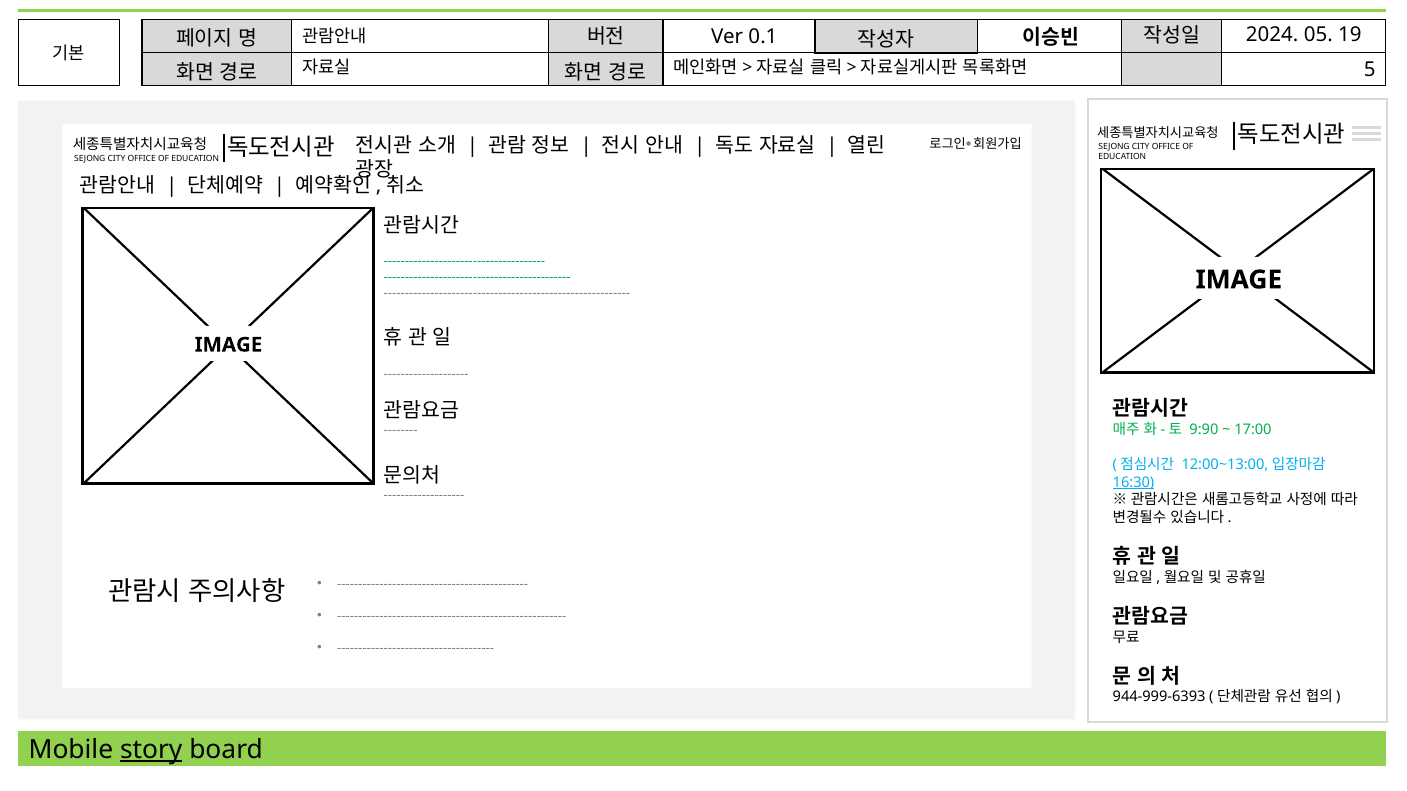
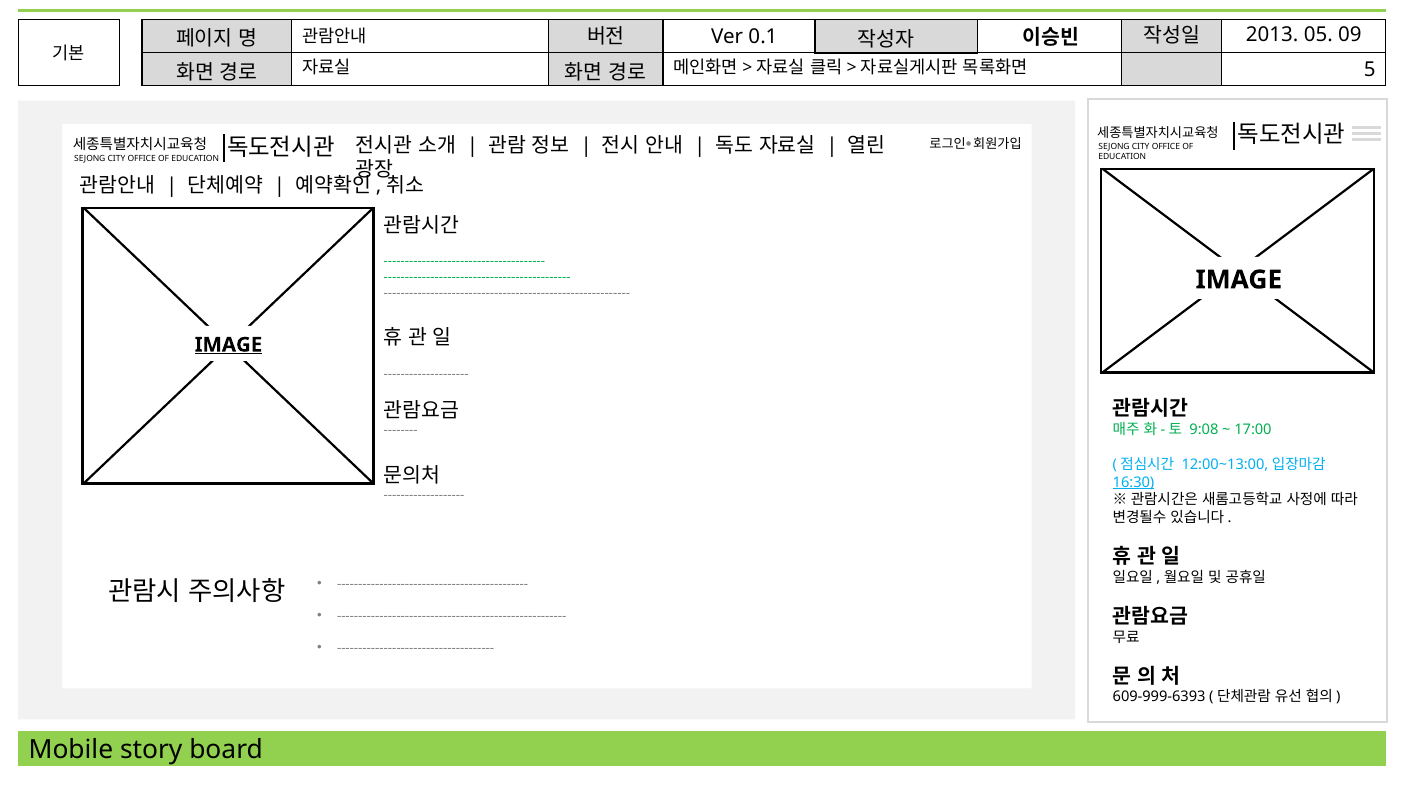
2024: 2024 -> 2013
19: 19 -> 09
IMAGE at (228, 345) underline: none -> present
9:90: 9:90 -> 9:08
944-999-6393: 944-999-6393 -> 609-999-6393
story underline: present -> none
